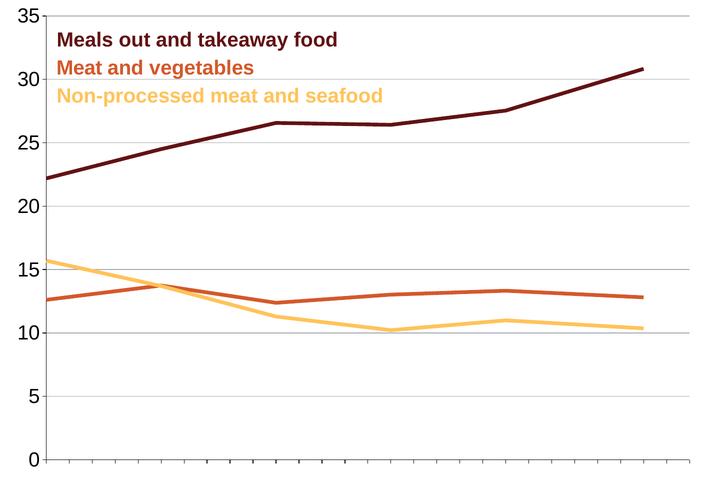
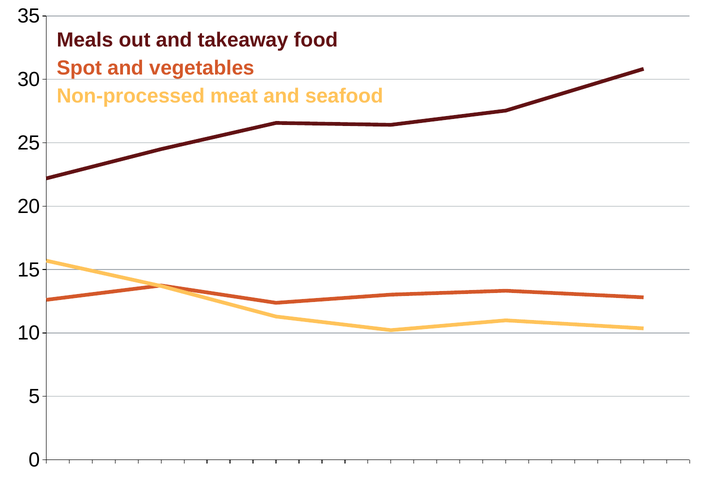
Meat at (79, 68): Meat -> Spot
